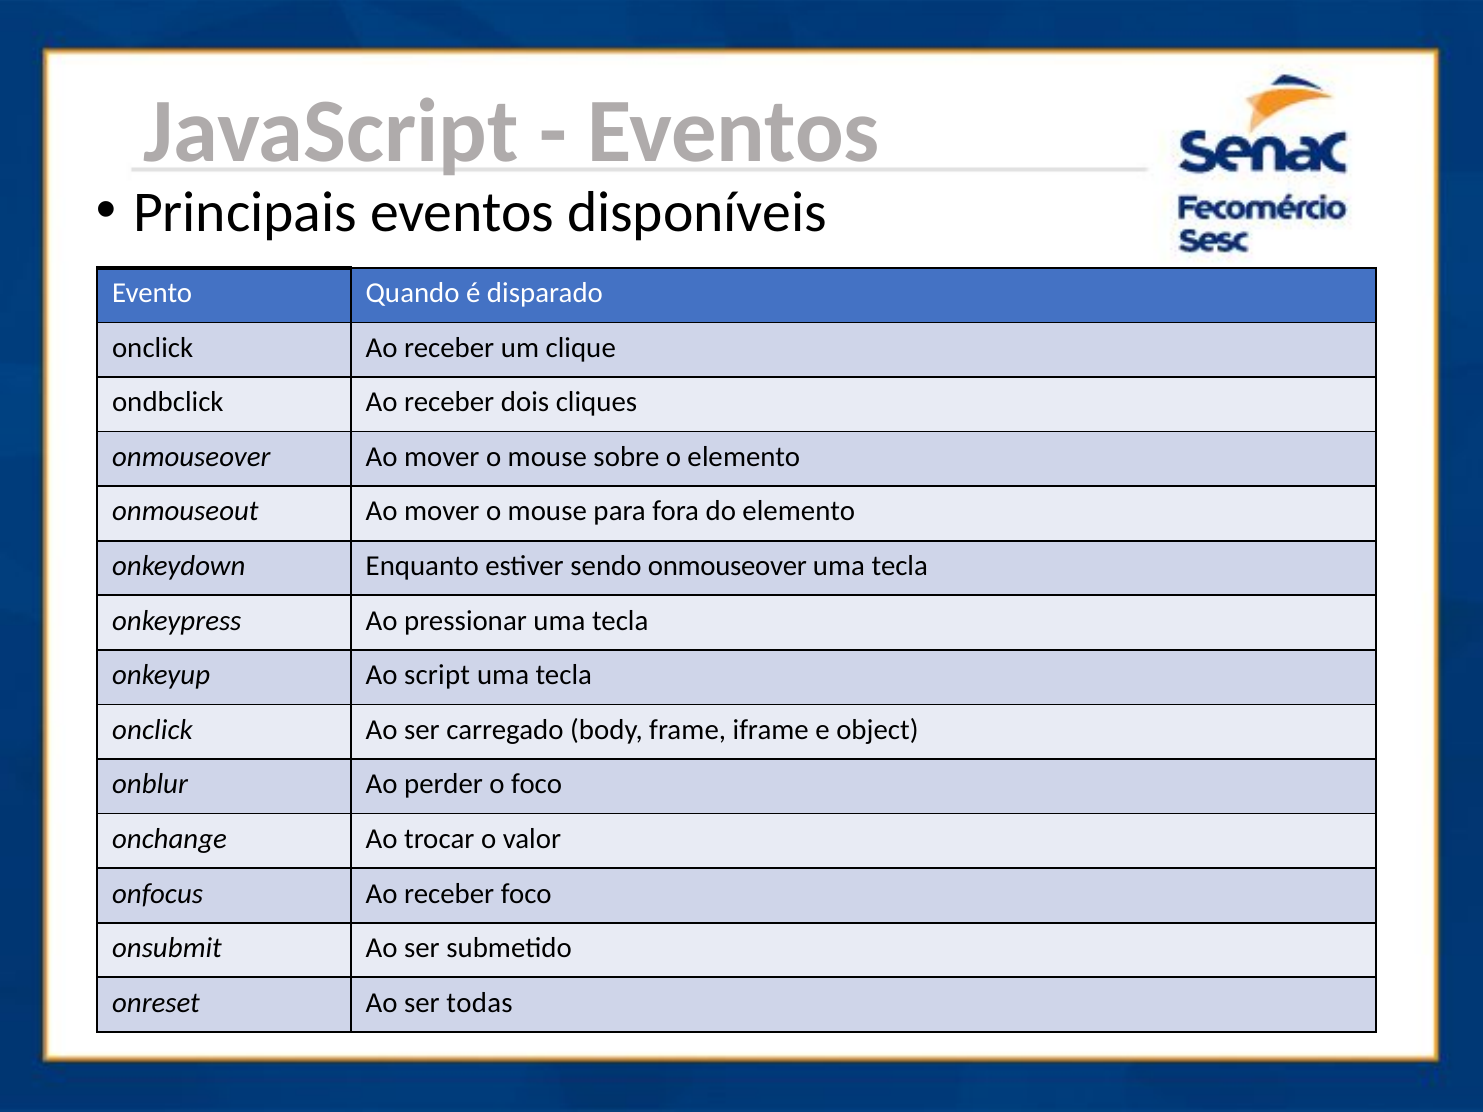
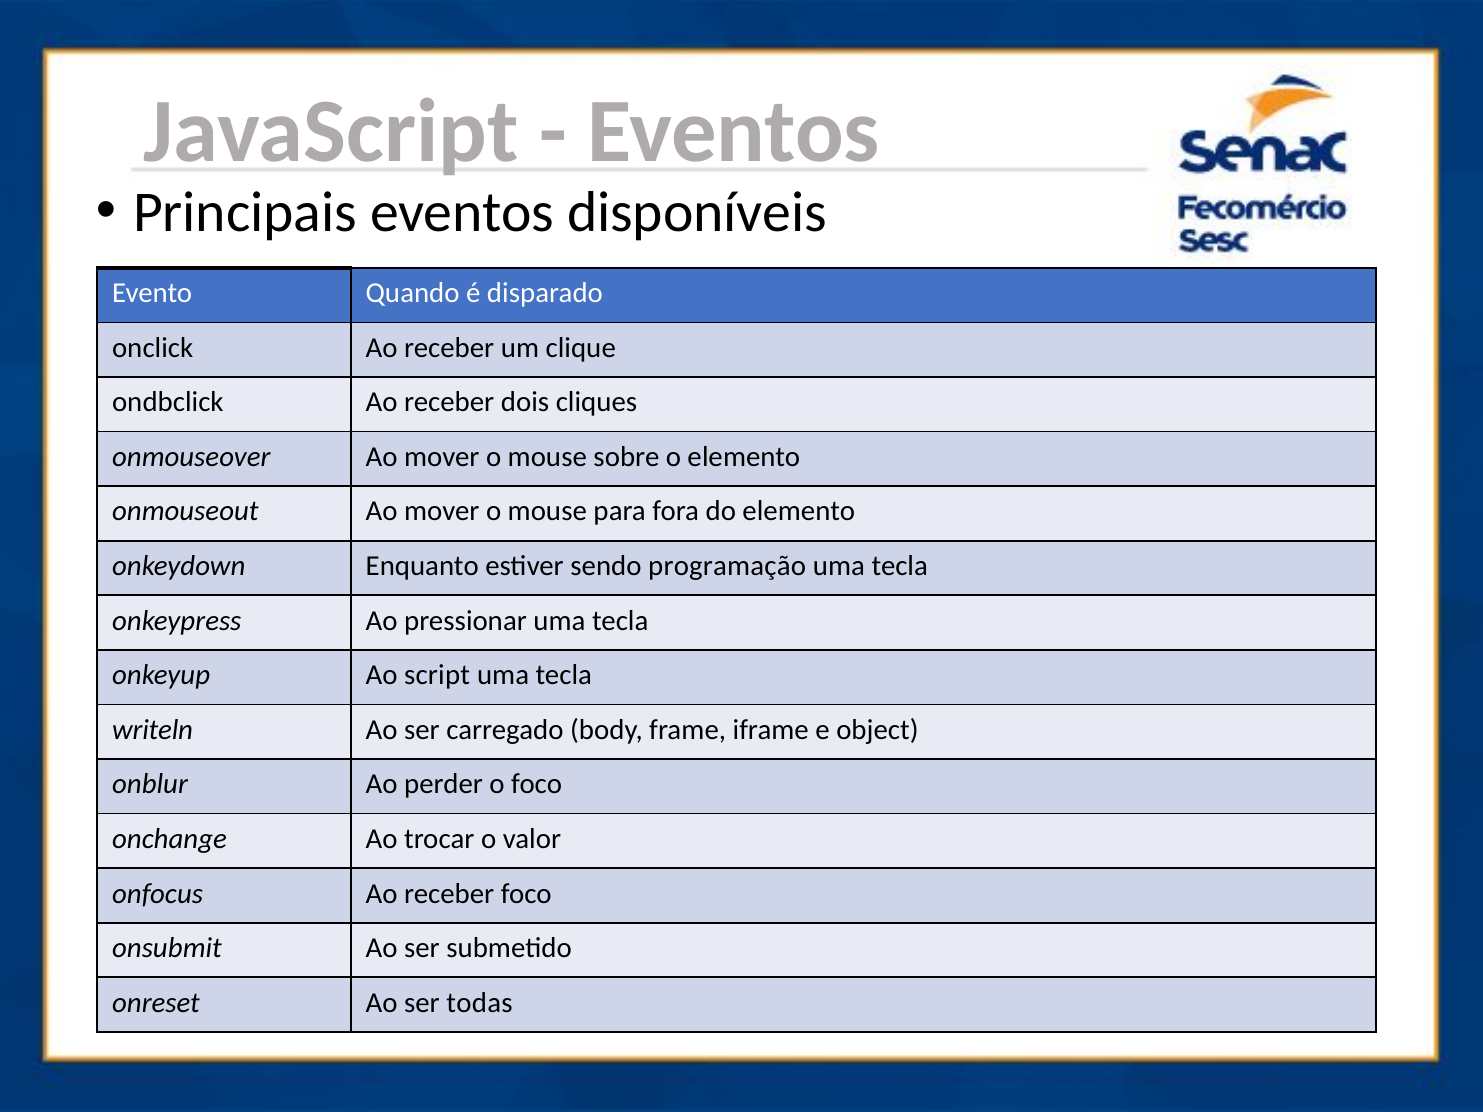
sendo onmouseover: onmouseover -> programação
onclick at (152, 730): onclick -> writeln
